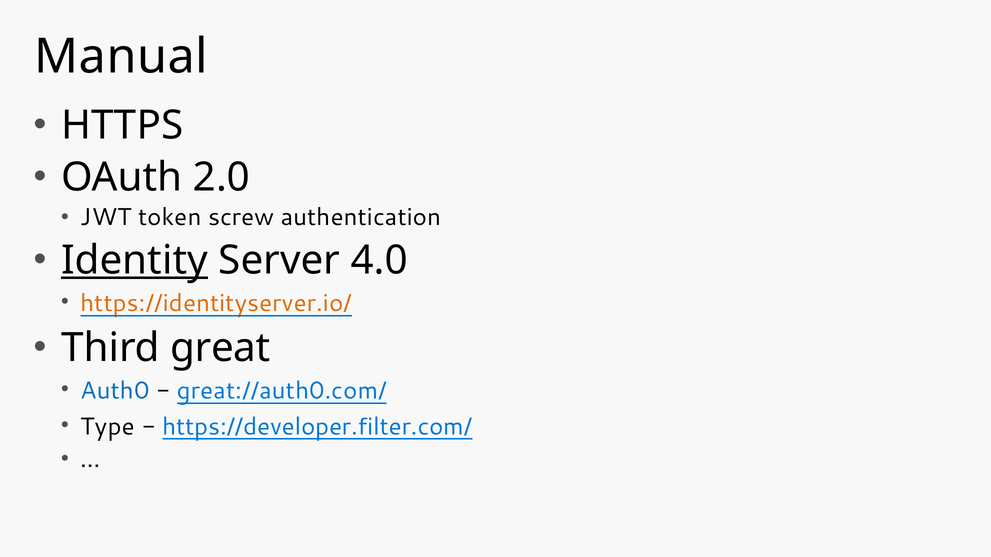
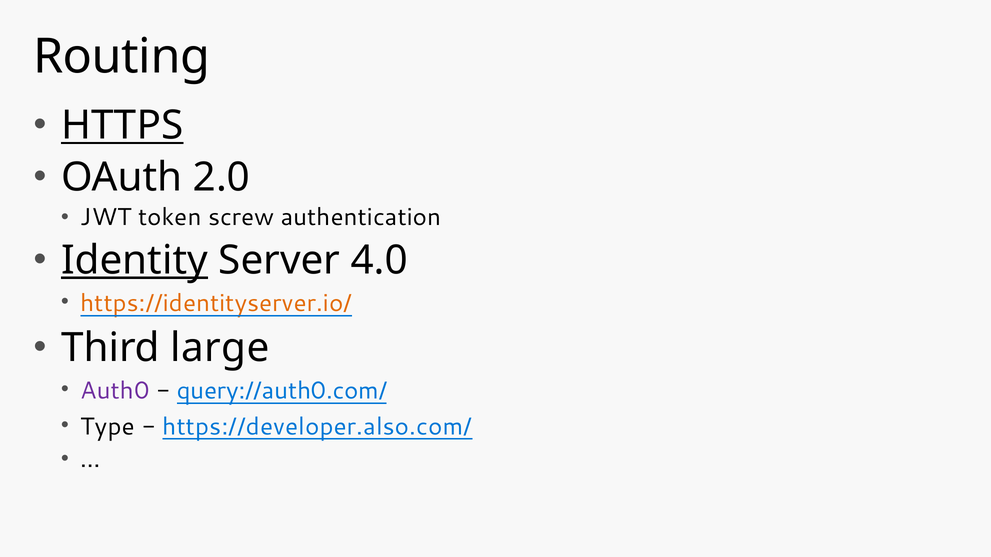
Manual: Manual -> Routing
HTTPS underline: none -> present
great: great -> large
Auth0 colour: blue -> purple
great://auth0.com/: great://auth0.com/ -> query://auth0.com/
https://developer.filter.com/: https://developer.filter.com/ -> https://developer.also.com/
